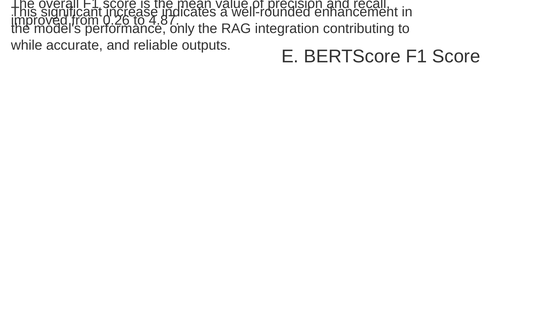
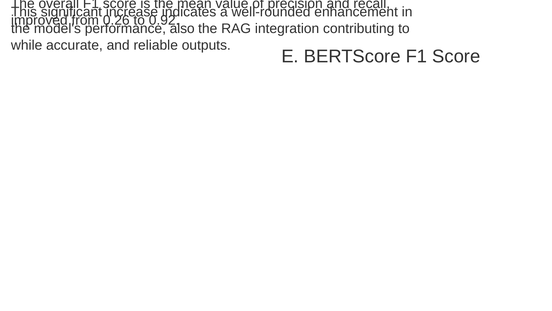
4.87: 4.87 -> 0.92
only: only -> also
